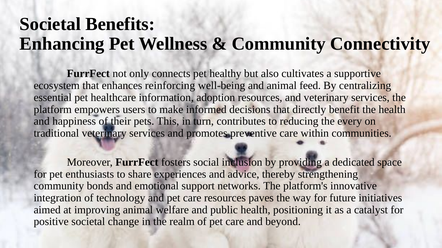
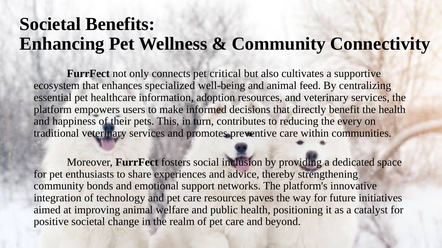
healthy: healthy -> critical
reinforcing: reinforcing -> specialized
